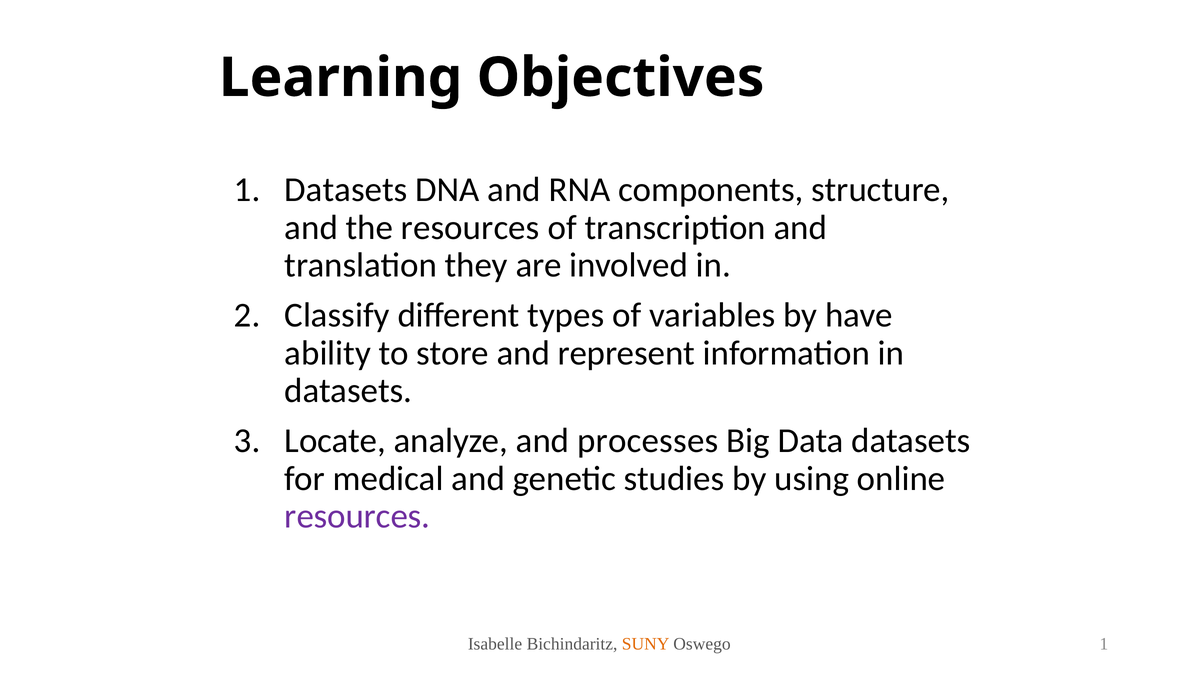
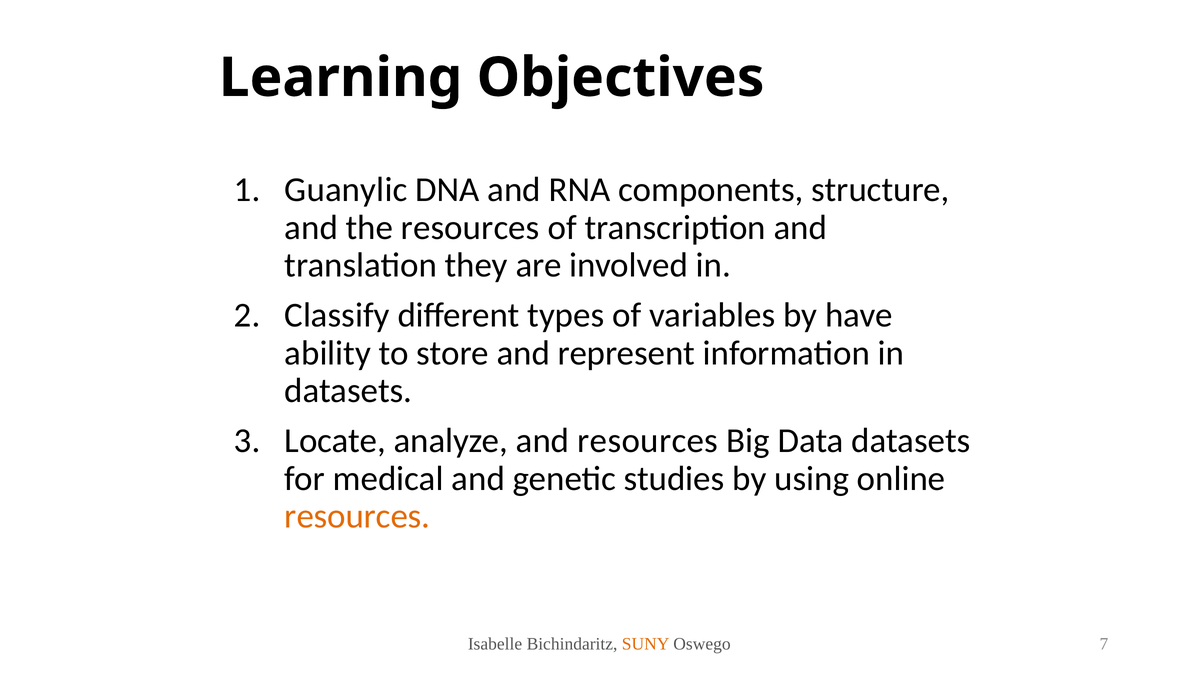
Datasets at (346, 190): Datasets -> Guanylic
and processes: processes -> resources
resources at (357, 517) colour: purple -> orange
Oswego 1: 1 -> 7
